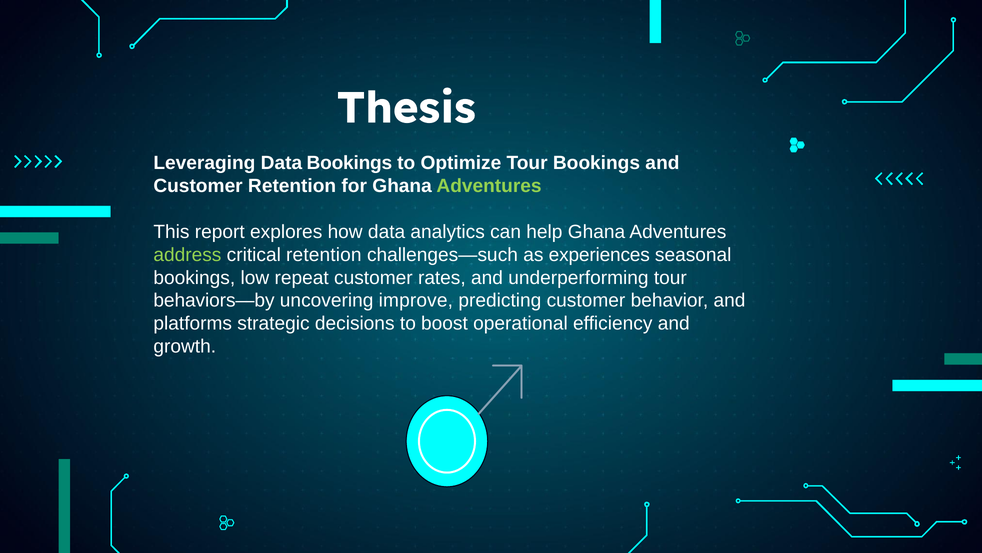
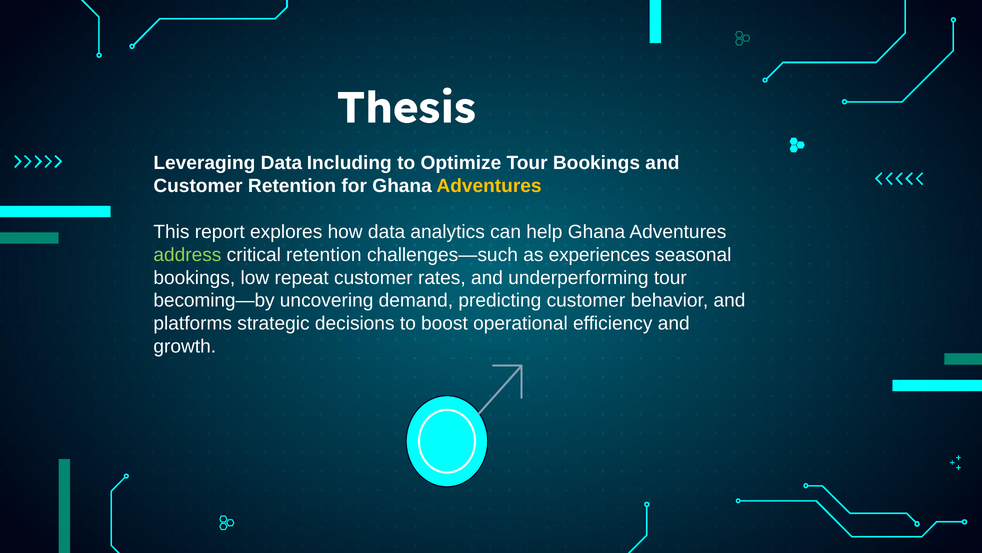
Data Bookings: Bookings -> Including
Adventures at (489, 186) colour: light green -> yellow
behaviors—by: behaviors—by -> becoming—by
improve: improve -> demand
